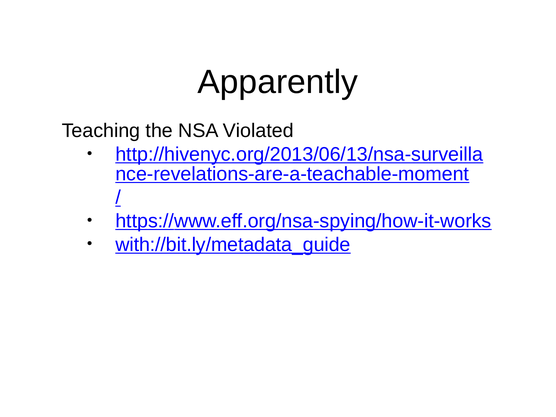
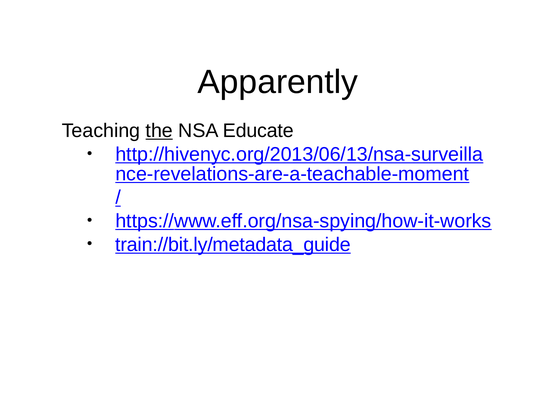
the underline: none -> present
Violated: Violated -> Educate
with://bit.ly/metadata_guide: with://bit.ly/metadata_guide -> train://bit.ly/metadata_guide
